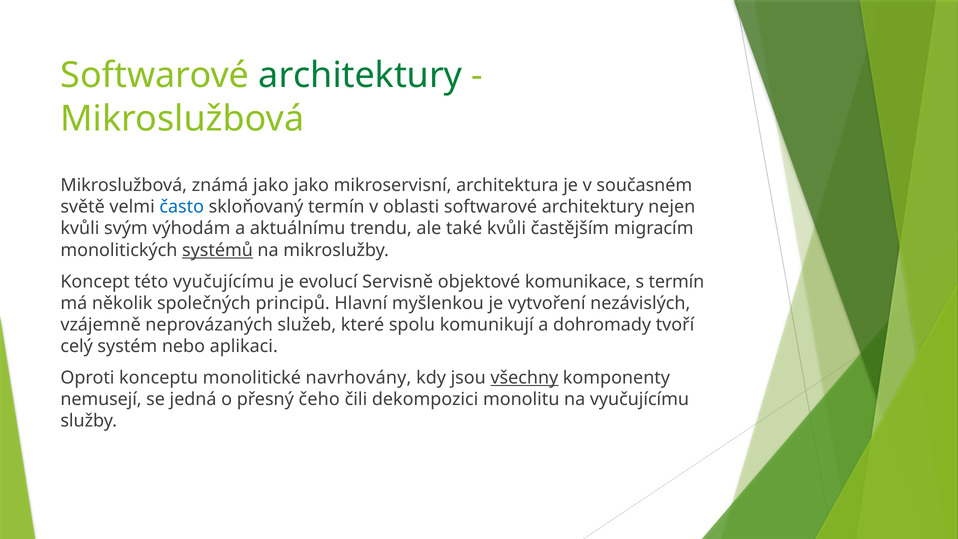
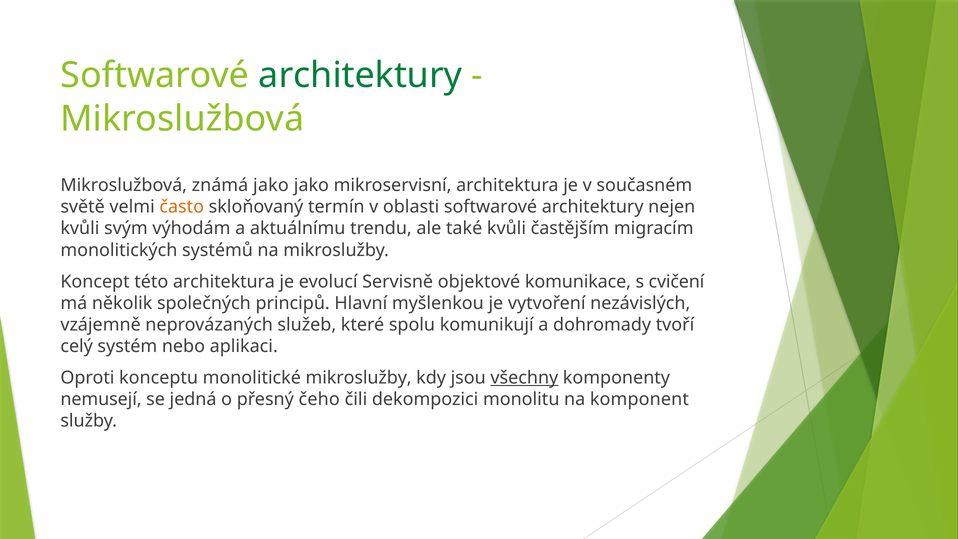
často colour: blue -> orange
systémů underline: present -> none
této vyučujícímu: vyučujícímu -> architektura
s termín: termín -> cvičení
monolitické navrhovány: navrhovány -> mikroslužby
na vyučujícímu: vyučujícímu -> komponent
